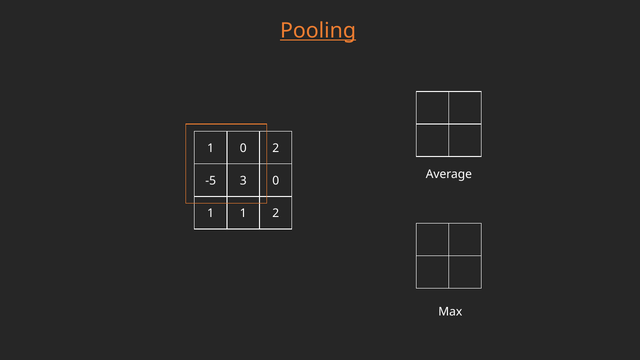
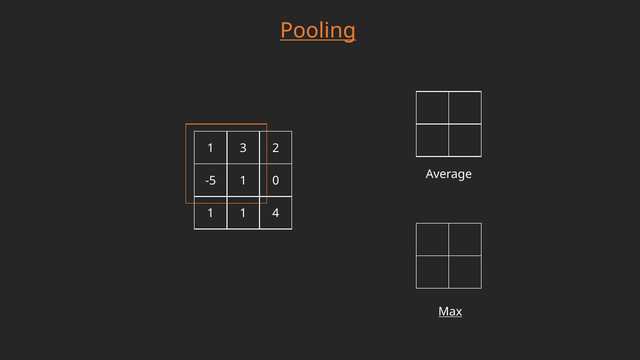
1 0: 0 -> 3
-5 3: 3 -> 1
1 2: 2 -> 4
Max underline: none -> present
